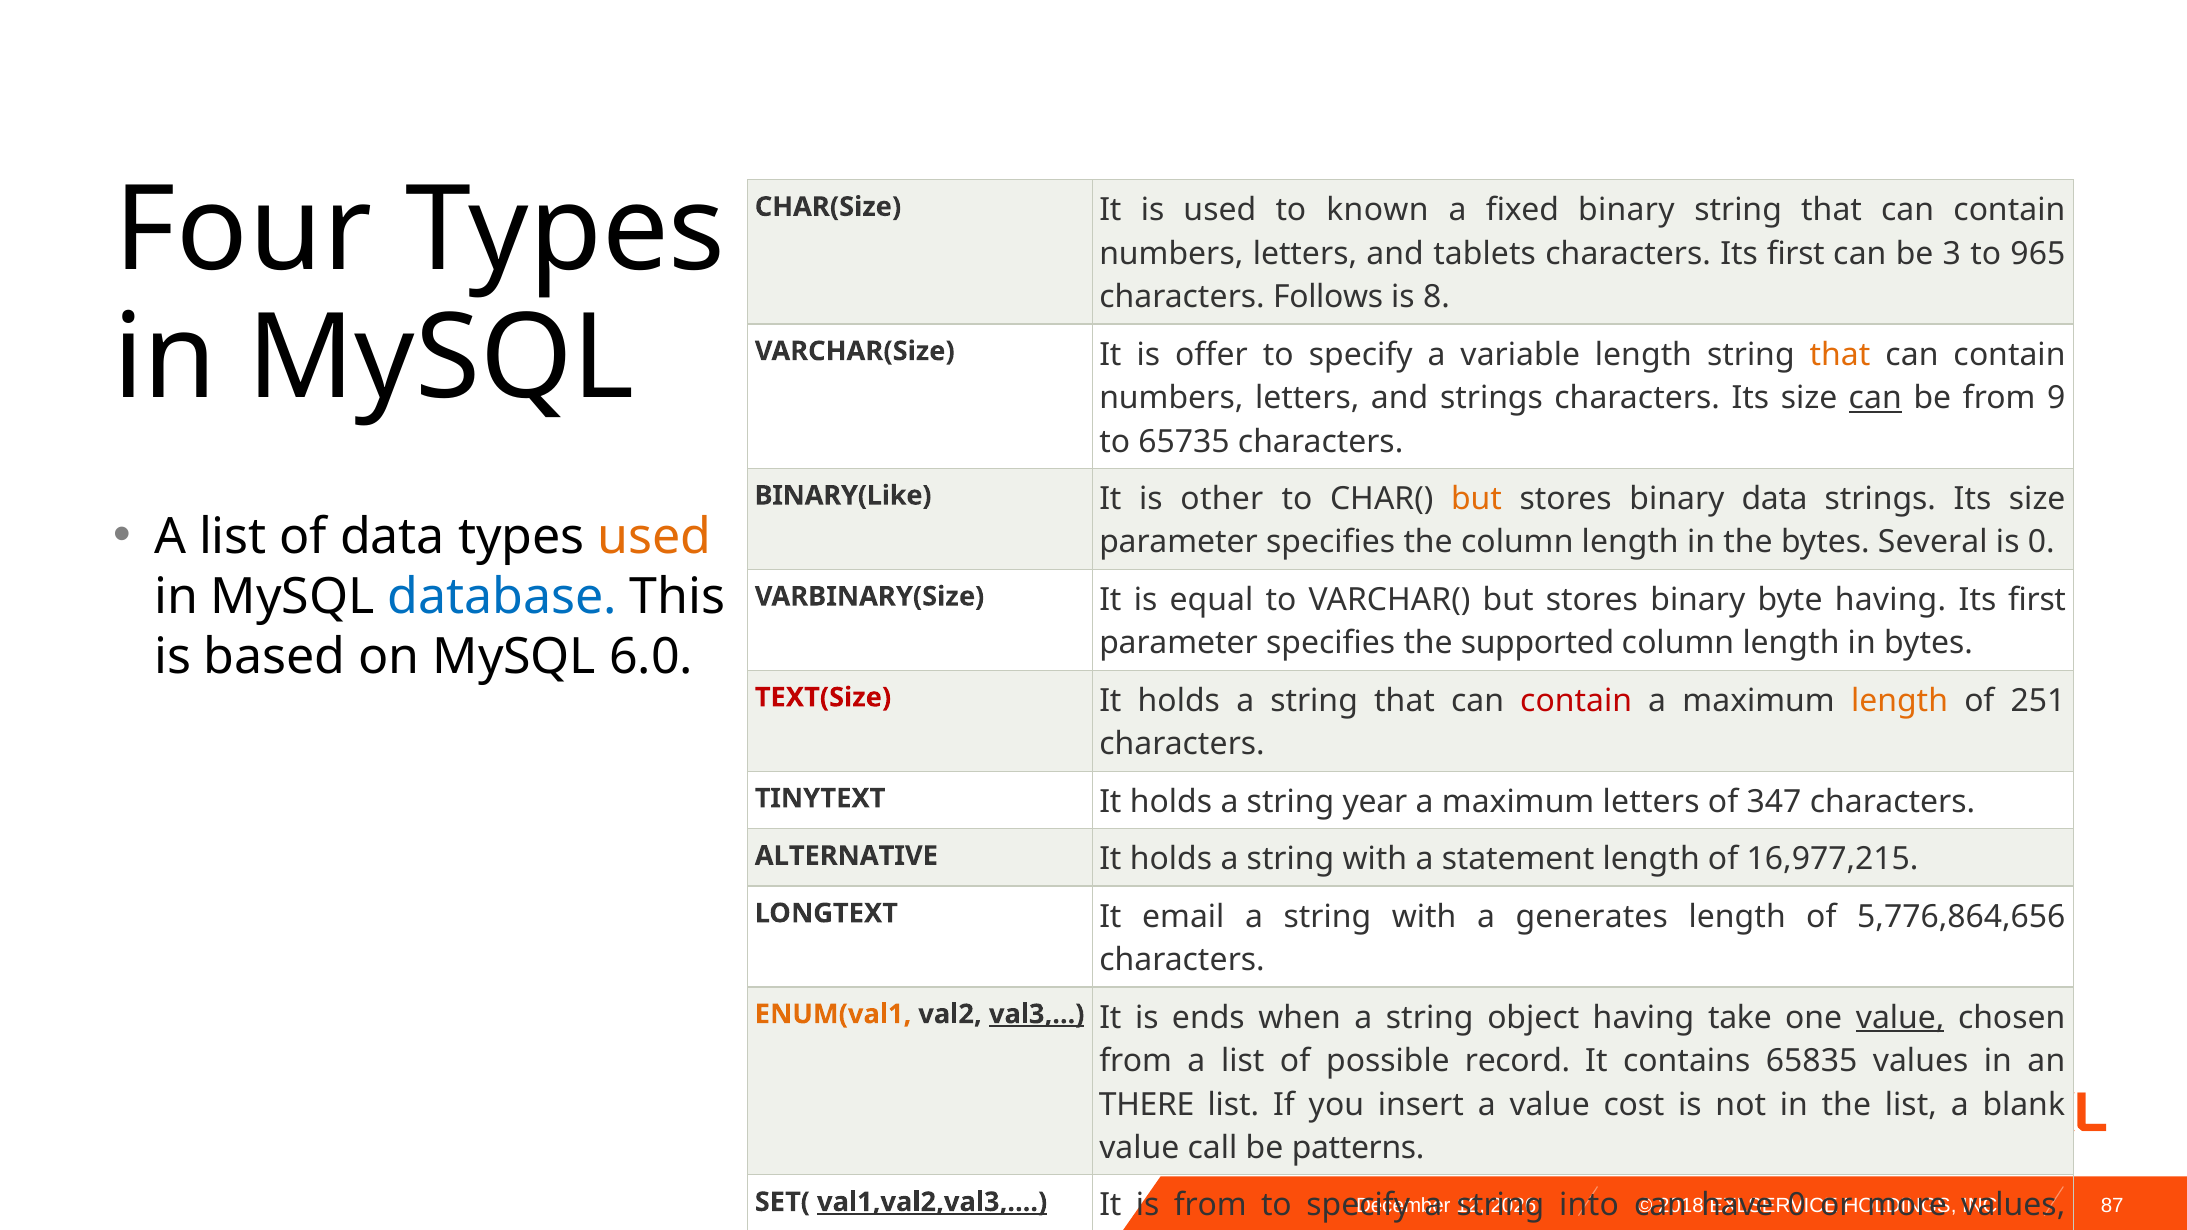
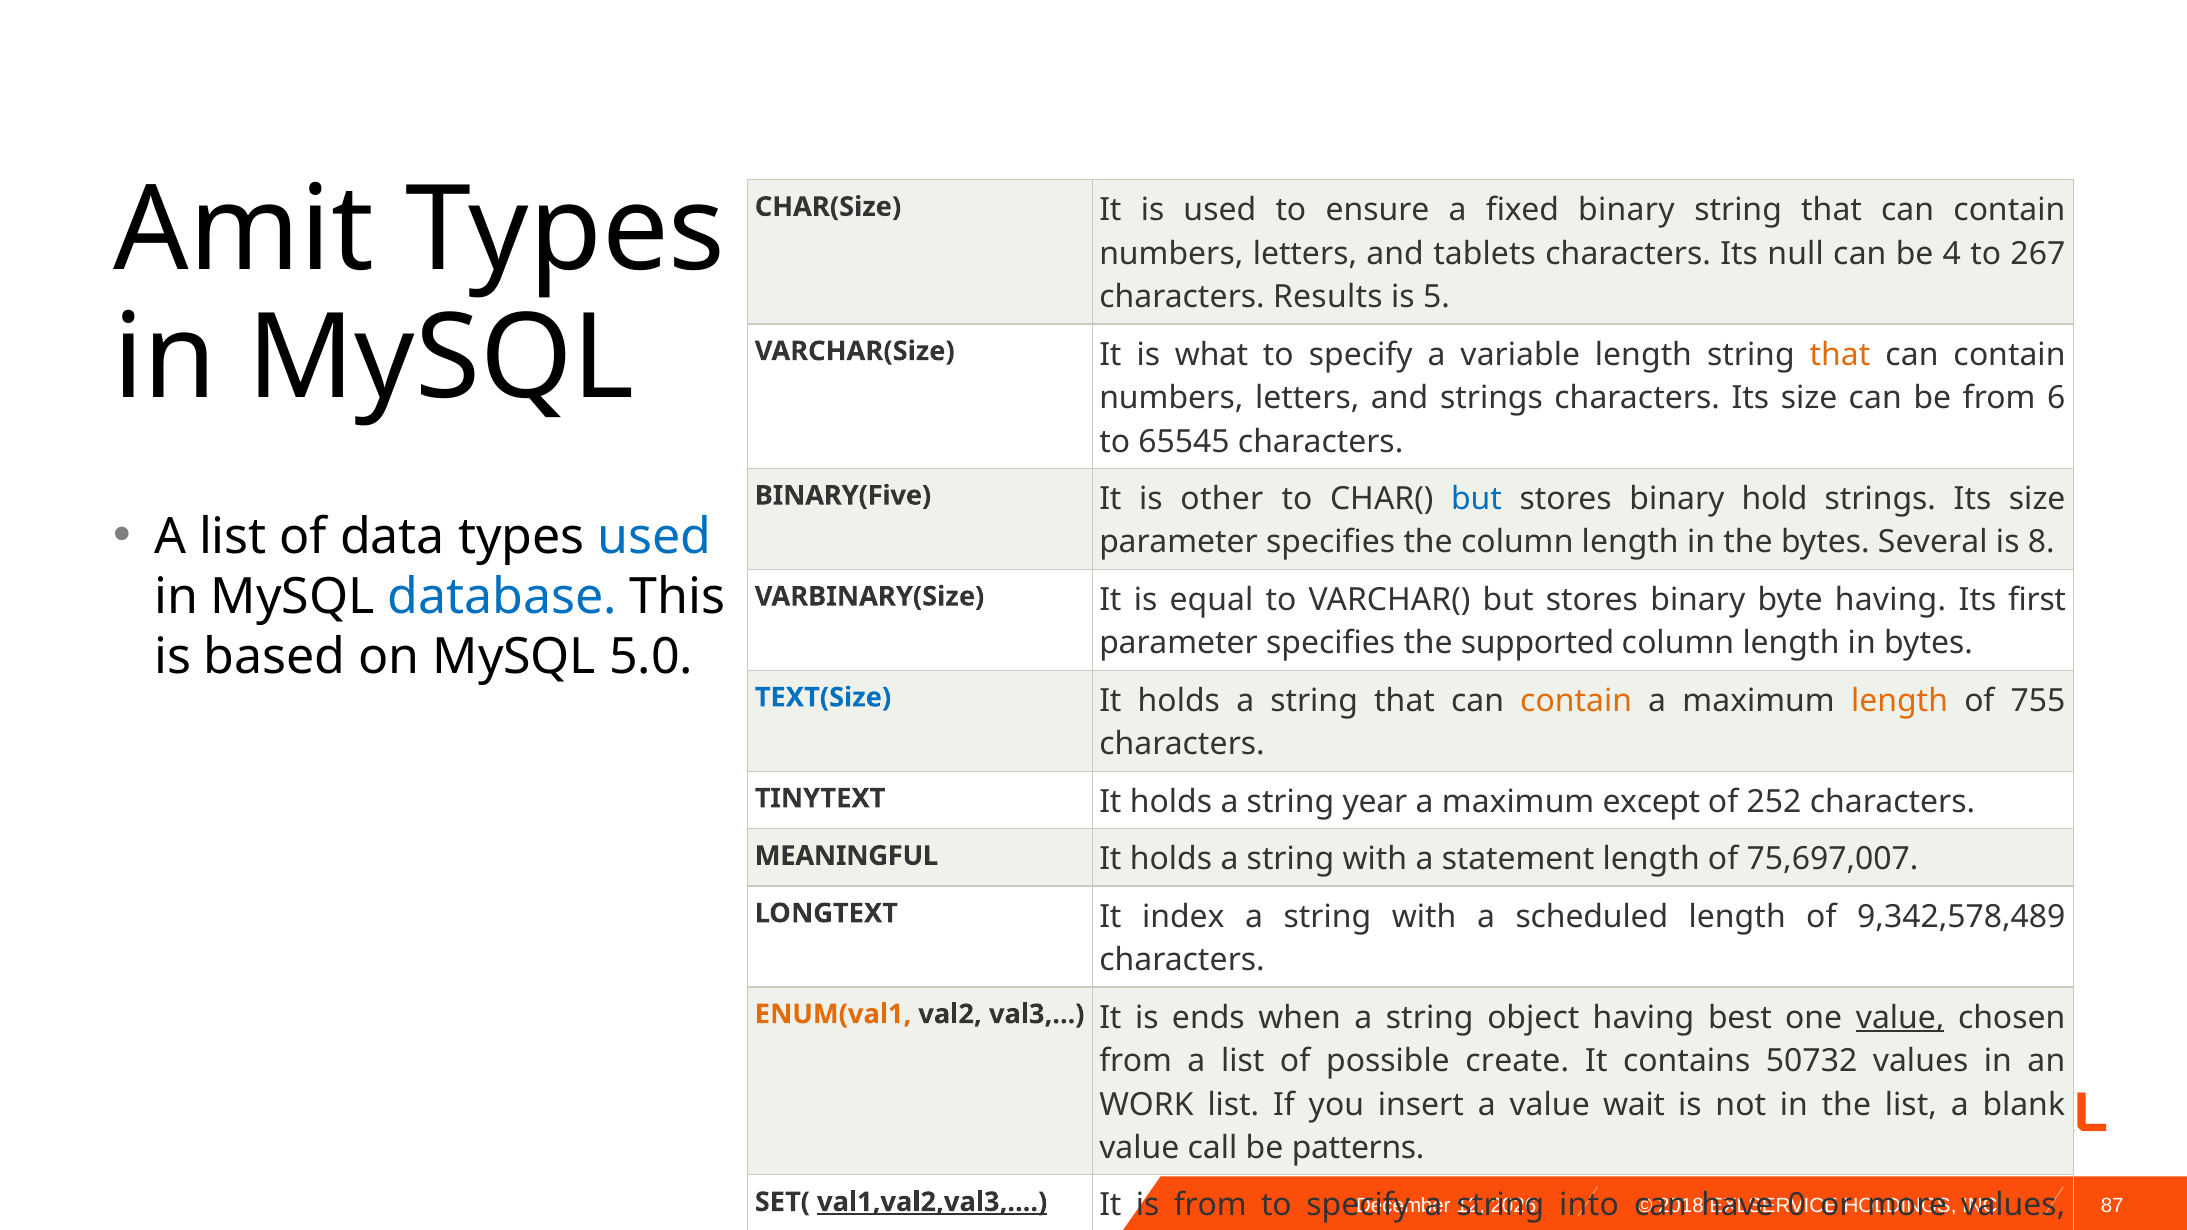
Four: Four -> Amit
known: known -> ensure
characters Its first: first -> null
3: 3 -> 4
965: 965 -> 267
Follows: Follows -> Results
8: 8 -> 5
offer: offer -> what
can at (1875, 398) underline: present -> none
9: 9 -> 6
65735: 65735 -> 65545
BINARY(Like: BINARY(Like -> BINARY(Five
but at (1477, 499) colour: orange -> blue
binary data: data -> hold
used at (654, 537) colour: orange -> blue
is 0: 0 -> 8
6.0: 6.0 -> 5.0
TEXT(Size colour: red -> blue
contain at (1576, 701) colour: red -> orange
251: 251 -> 755
maximum letters: letters -> except
347: 347 -> 252
ALTERNATIVE: ALTERNATIVE -> MEANINGFUL
16,977,215: 16,977,215 -> 75,697,007
email: email -> index
generates: generates -> scheduled
5,776,864,656: 5,776,864,656 -> 9,342,578,489
val3 underline: present -> none
take: take -> best
record: record -> create
65835: 65835 -> 50732
THERE: THERE -> WORK
cost: cost -> wait
